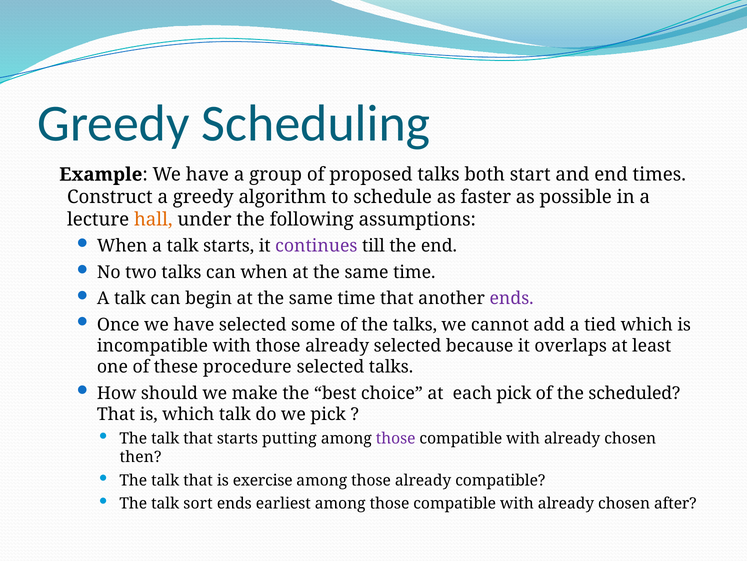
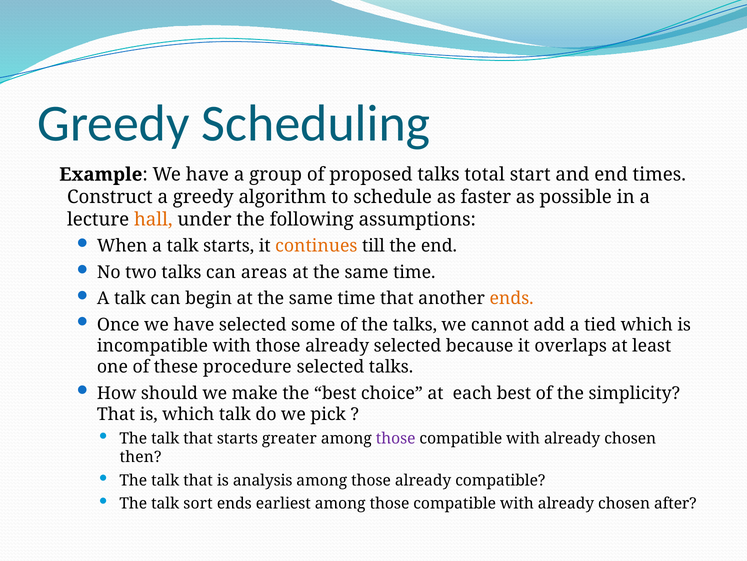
both: both -> total
continues colour: purple -> orange
can when: when -> areas
ends at (512, 298) colour: purple -> orange
each pick: pick -> best
scheduled: scheduled -> simplicity
putting: putting -> greater
exercise: exercise -> analysis
